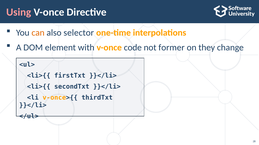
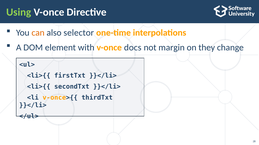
Using colour: pink -> light green
code: code -> docs
former: former -> margin
